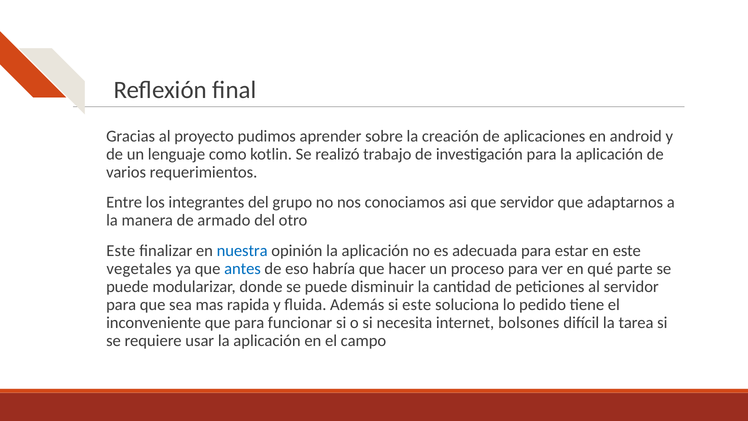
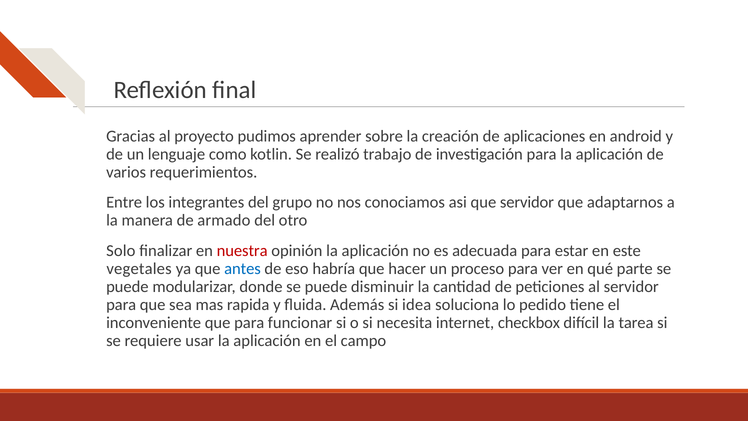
Este at (121, 251): Este -> Solo
nuestra colour: blue -> red
si este: este -> idea
bolsones: bolsones -> checkbox
